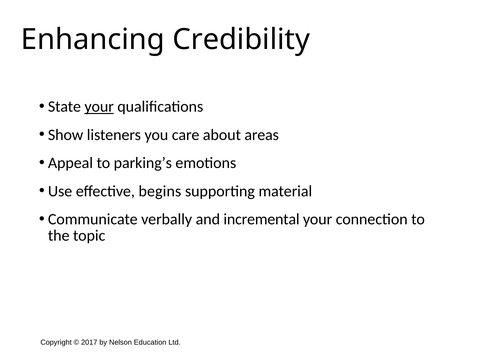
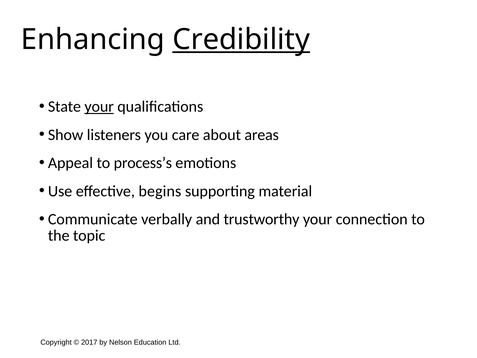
Credibility underline: none -> present
parking’s: parking’s -> process’s
incremental: incremental -> trustworthy
